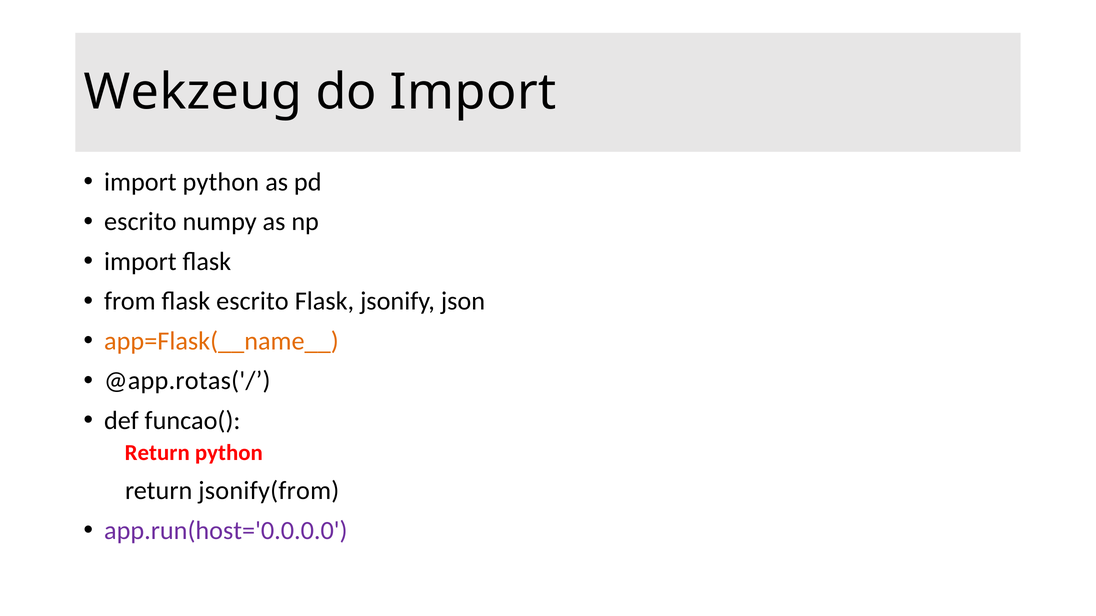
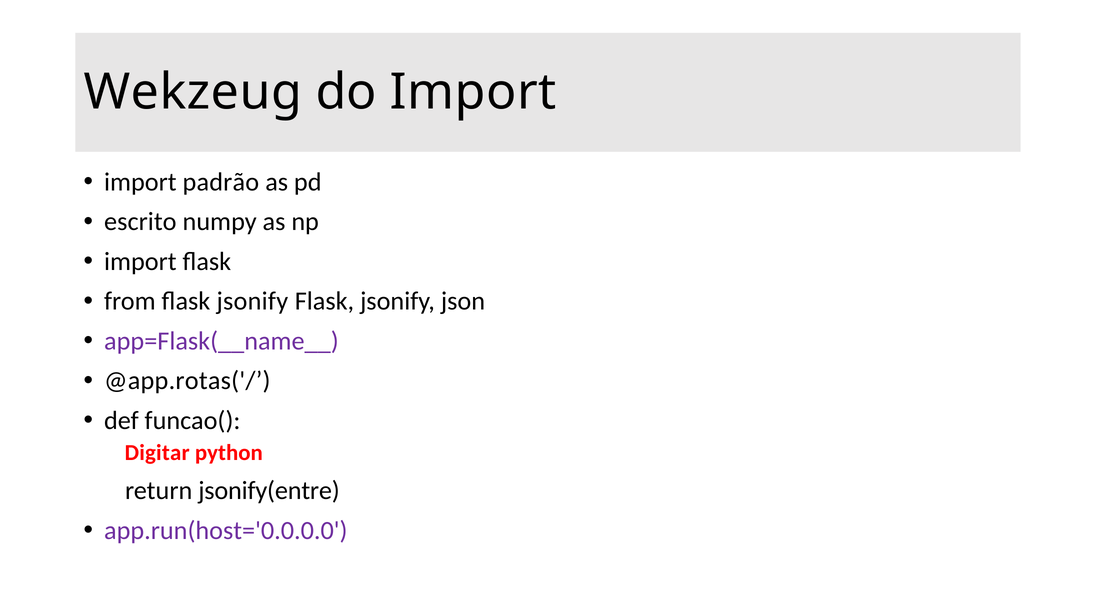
import python: python -> padrão
from flask escrito: escrito -> jsonify
app=Flask(__name__ colour: orange -> purple
Return at (157, 453): Return -> Digitar
jsonify(from: jsonify(from -> jsonify(entre
